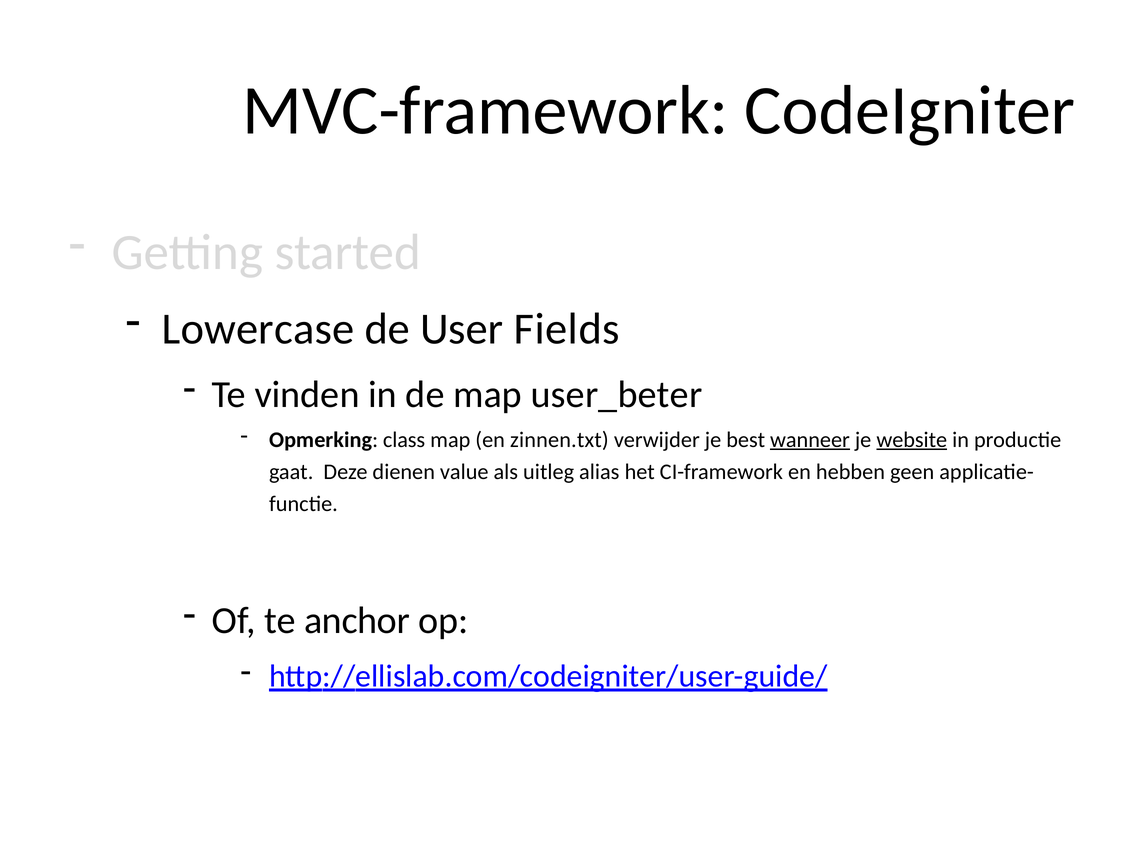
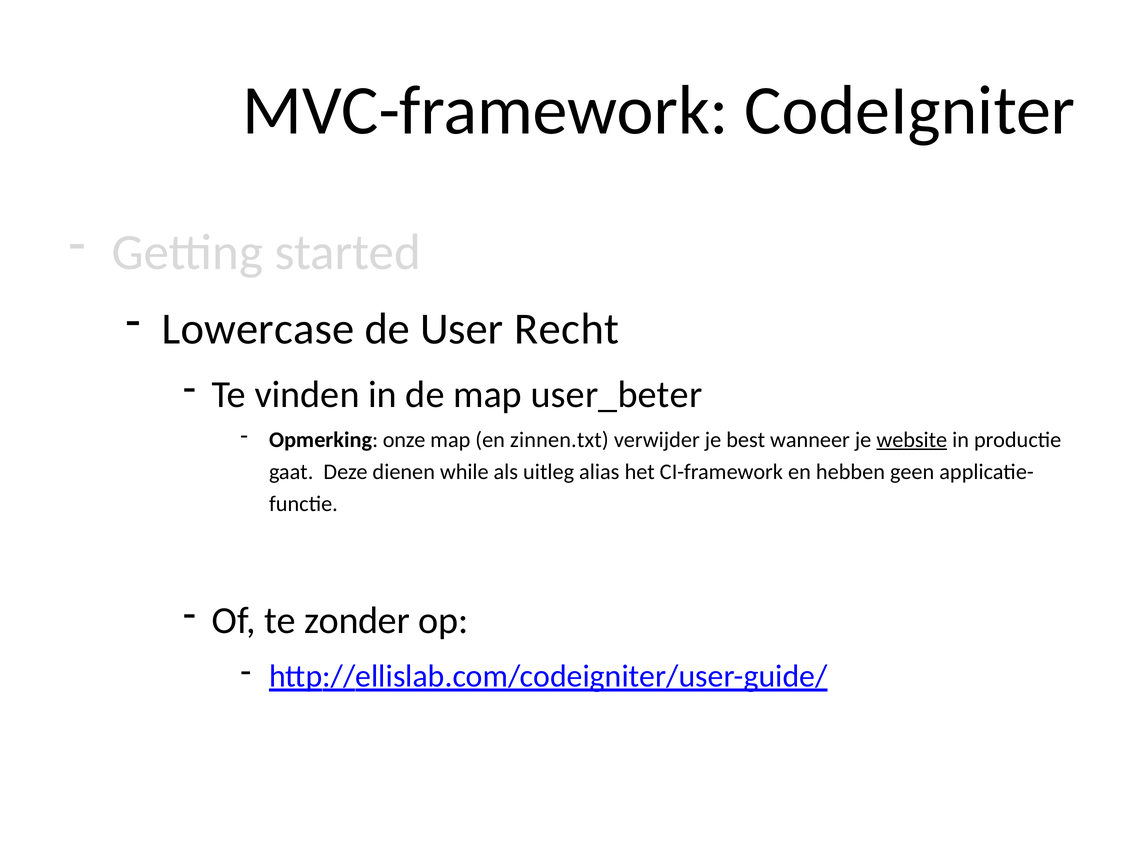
Fields: Fields -> Recht
class: class -> onze
wanneer underline: present -> none
value: value -> while
anchor: anchor -> zonder
